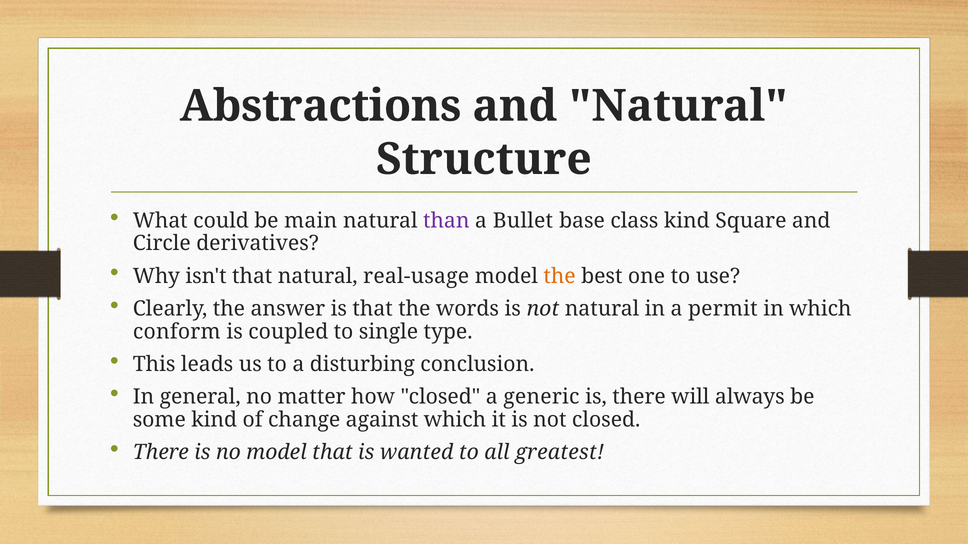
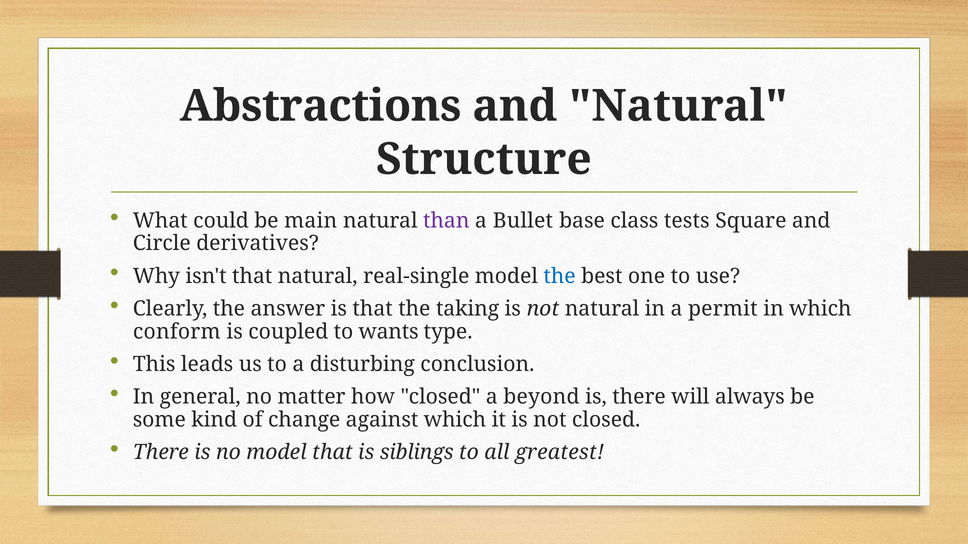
class kind: kind -> tests
real-usage: real-usage -> real-single
the at (560, 276) colour: orange -> blue
words: words -> taking
single: single -> wants
generic: generic -> beyond
wanted: wanted -> siblings
